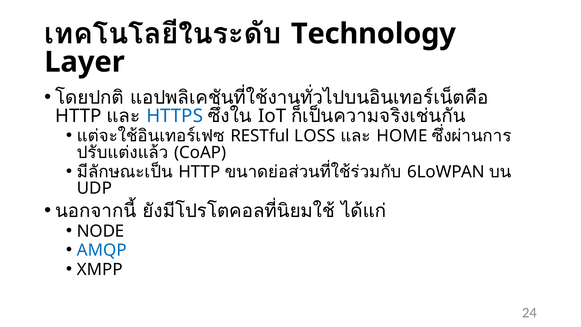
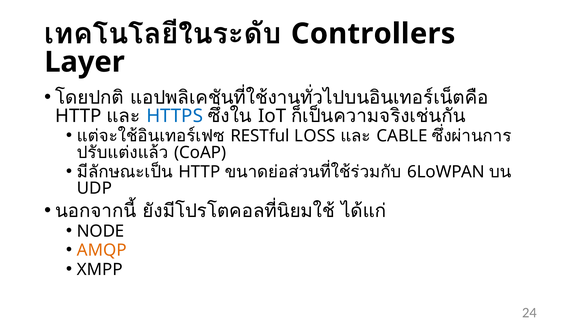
Technology: Technology -> Controllers
HOME: HOME -> CABLE
AMQP colour: blue -> orange
